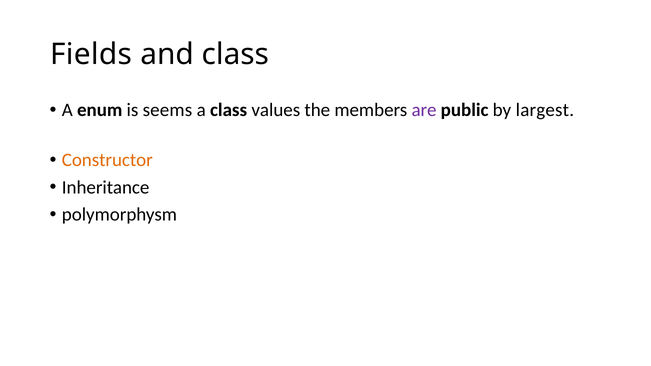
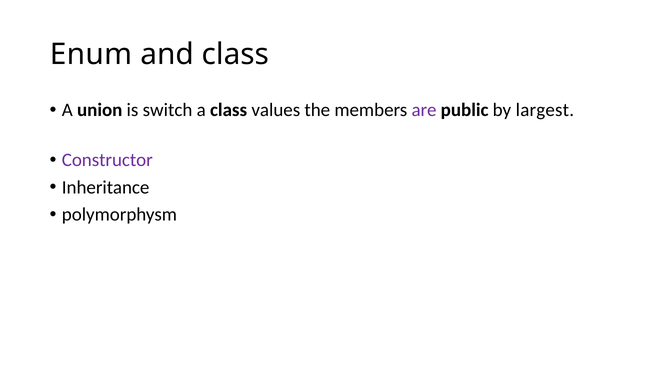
Fields: Fields -> Enum
enum: enum -> union
seems: seems -> switch
Constructor colour: orange -> purple
